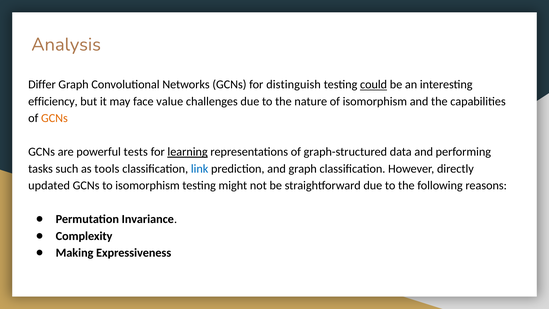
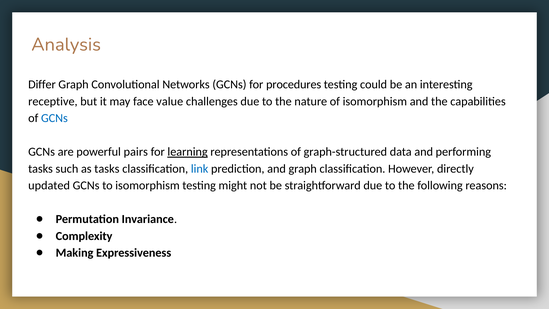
distinguish: distinguish -> procedures
could underline: present -> none
efficiency: efficiency -> receptive
GCNs at (54, 118) colour: orange -> blue
tests: tests -> pairs
as tools: tools -> tasks
